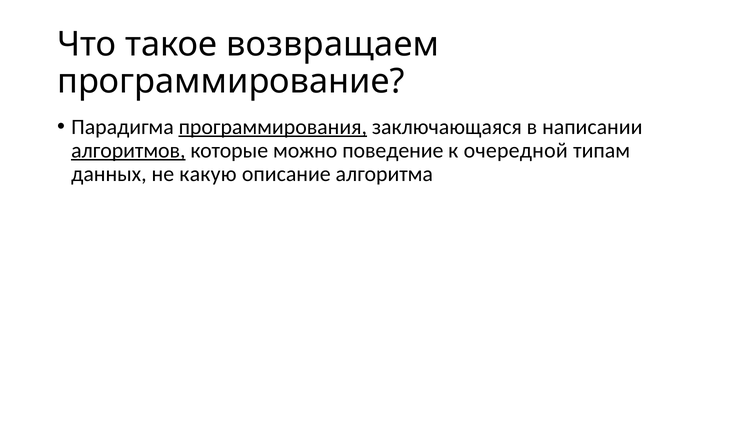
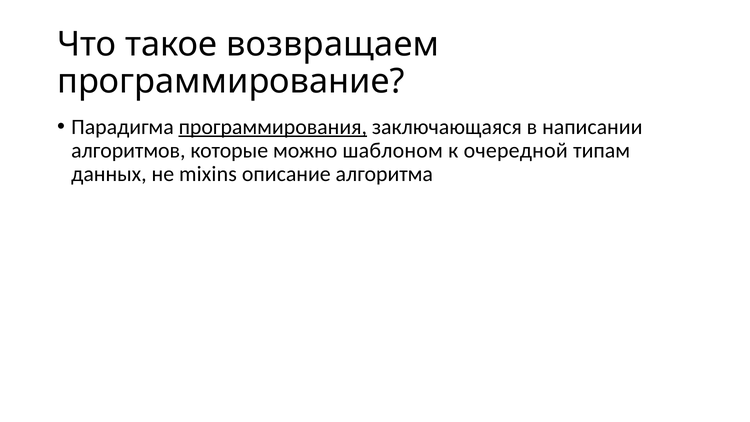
алгоритмов underline: present -> none
поведение: поведение -> шаблоном
какую: какую -> mixins
